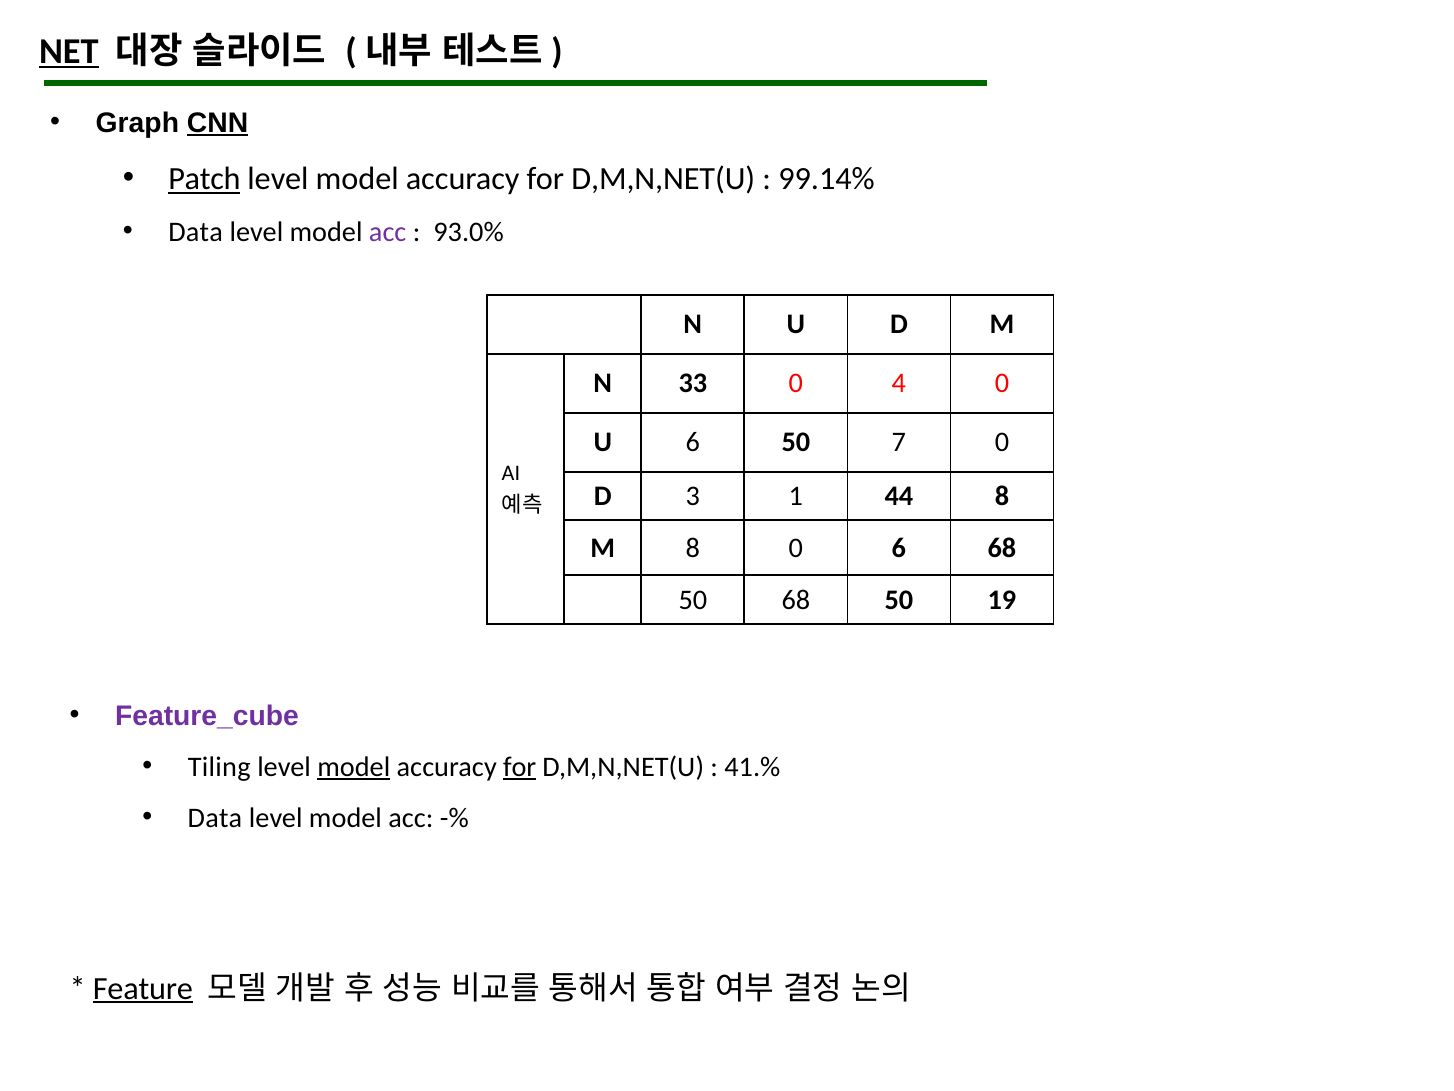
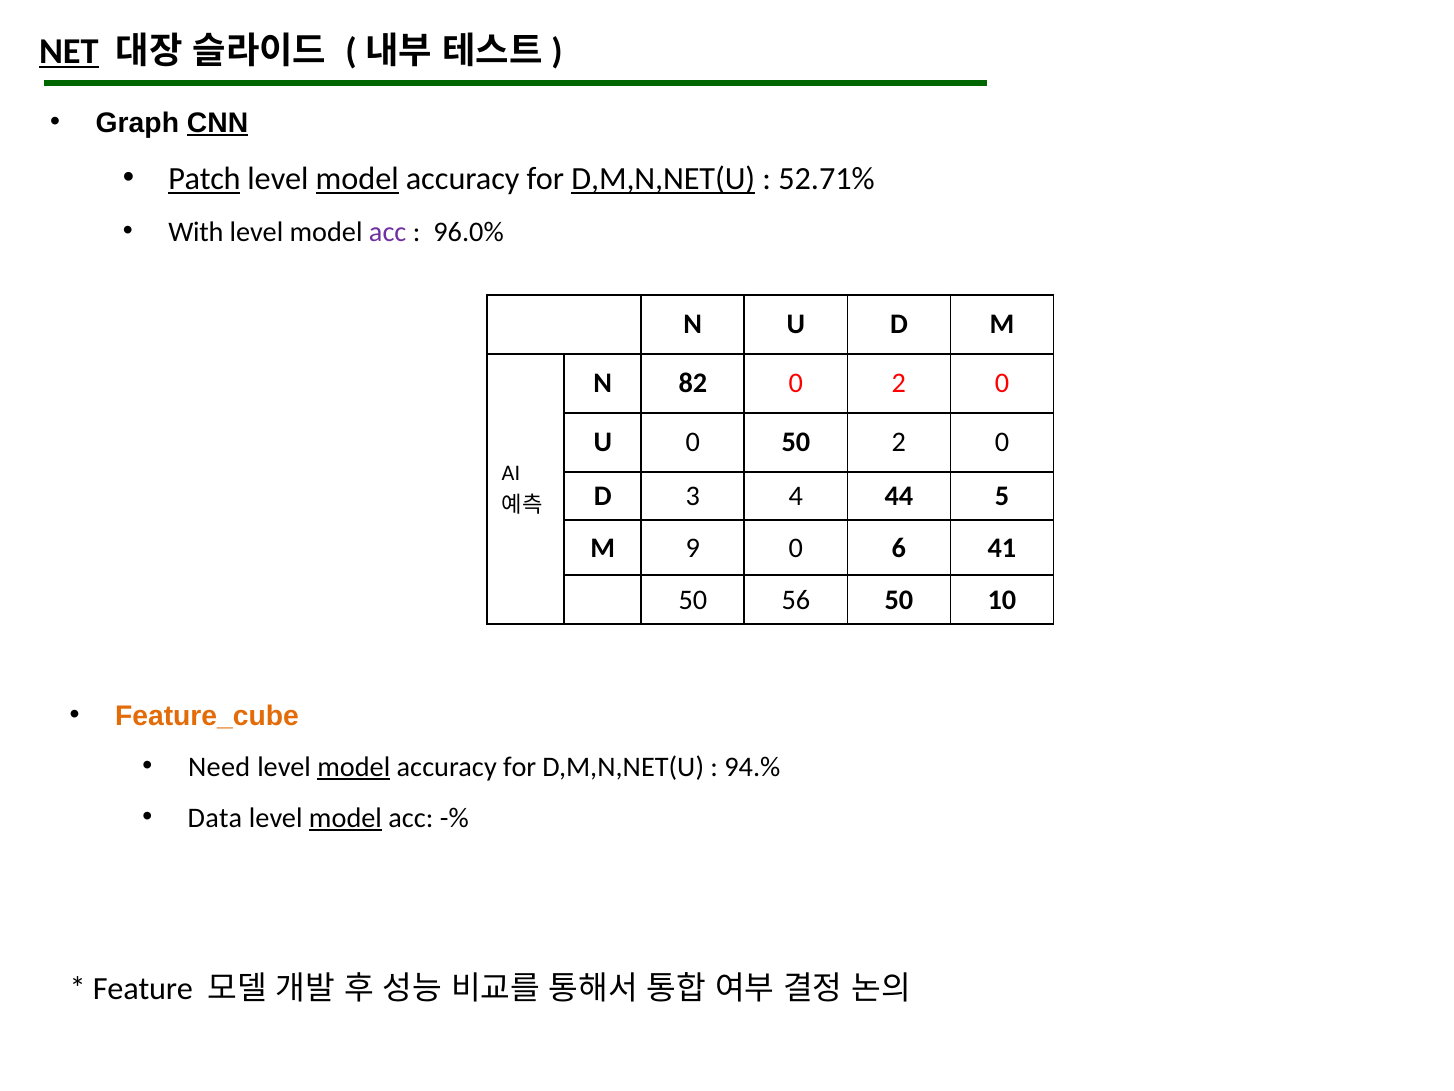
model at (357, 179) underline: none -> present
D,M,N,NET(U at (663, 179) underline: none -> present
99.14%: 99.14% -> 52.71%
Data at (196, 232): Data -> With
93.0%: 93.0% -> 96.0%
33: 33 -> 82
0 4: 4 -> 2
U 6: 6 -> 0
50 7: 7 -> 2
1: 1 -> 4
44 8: 8 -> 5
M 8: 8 -> 9
6 68: 68 -> 41
50 68: 68 -> 56
19: 19 -> 10
Feature_cube colour: purple -> orange
Tiling: Tiling -> Need
for at (520, 766) underline: present -> none
41.%: 41.% -> 94.%
model at (345, 817) underline: none -> present
Feature underline: present -> none
